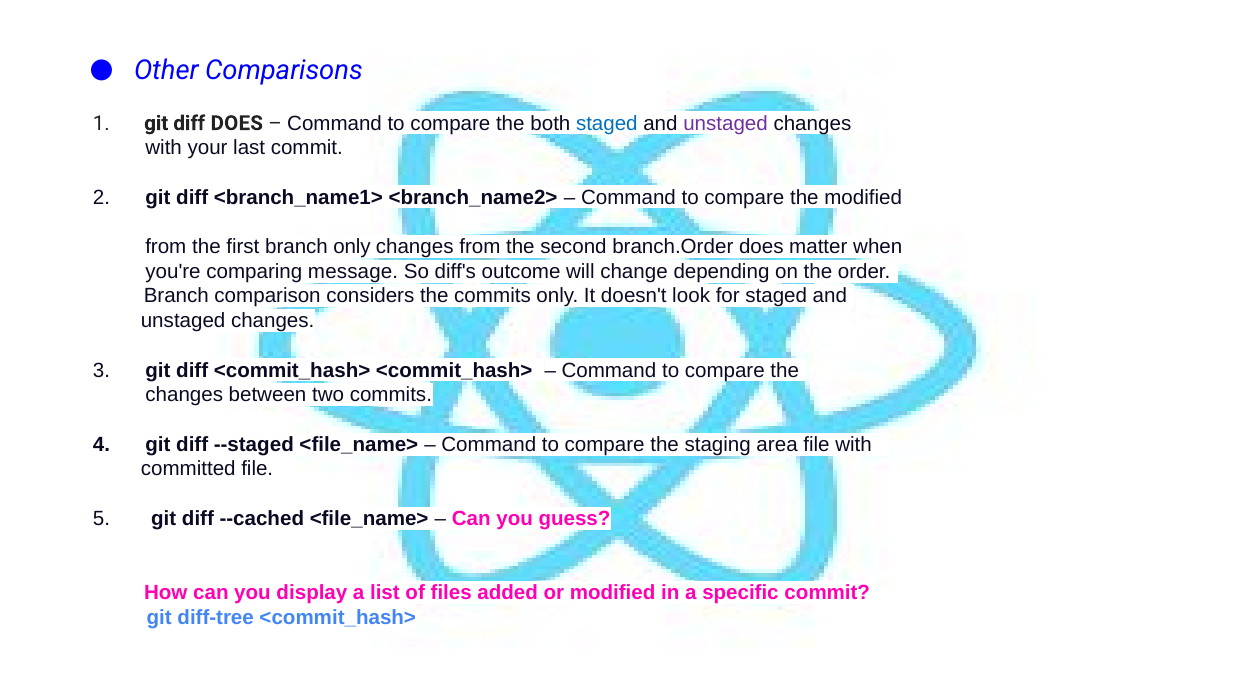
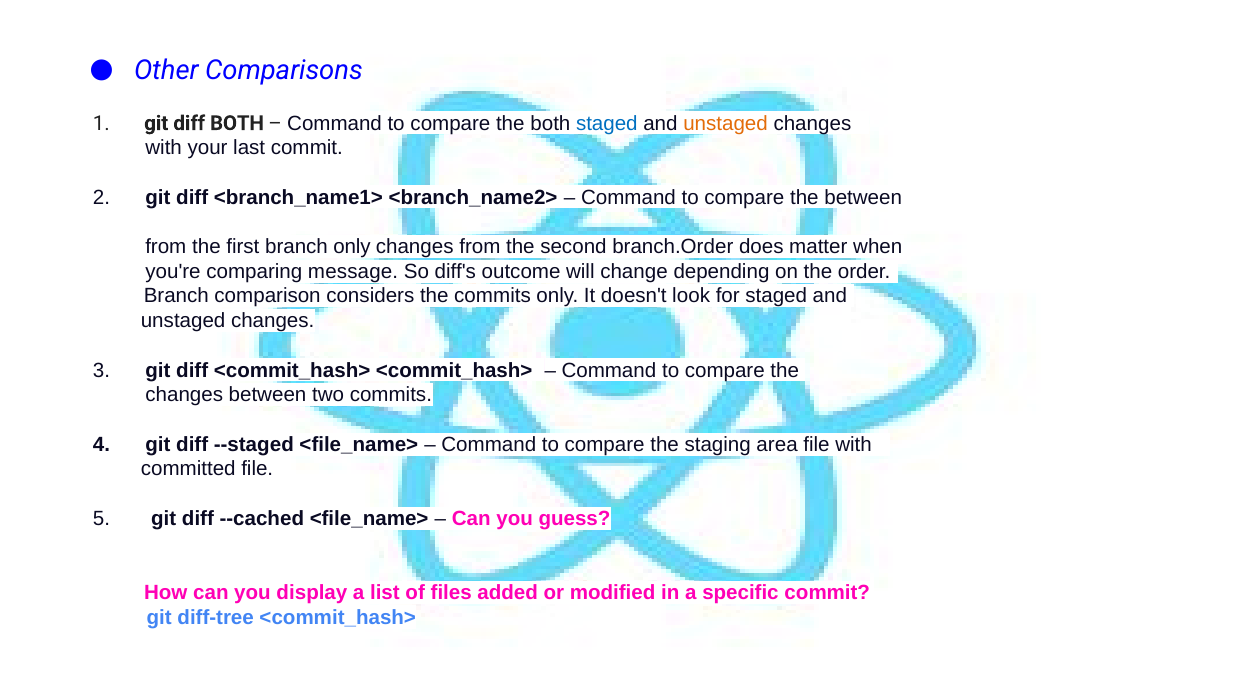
diff DOES: DOES -> BOTH
unstaged at (726, 123) colour: purple -> orange
the modified: modified -> between
